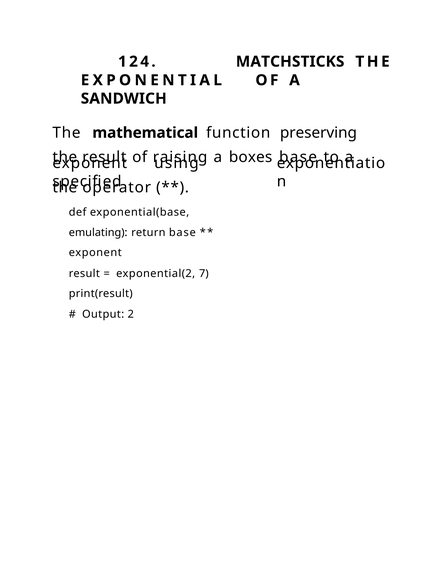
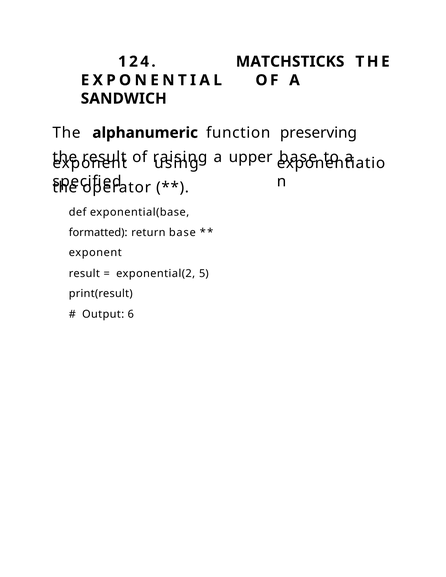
mathematical: mathematical -> alphanumeric
boxes: boxes -> upper
emulating: emulating -> formatted
7: 7 -> 5
2: 2 -> 6
